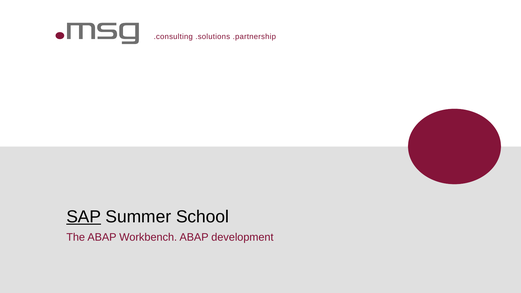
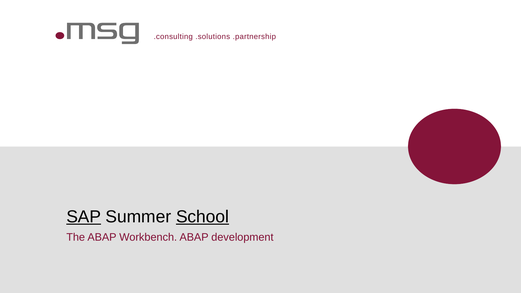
School underline: none -> present
